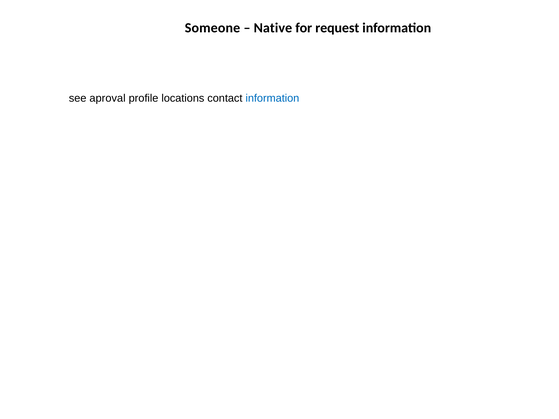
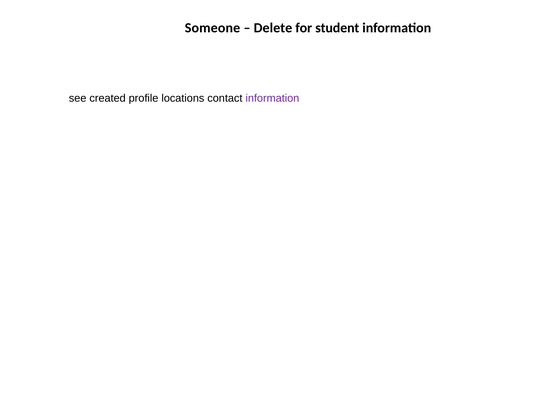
Native: Native -> Delete
request: request -> student
aproval: aproval -> created
information at (272, 98) colour: blue -> purple
